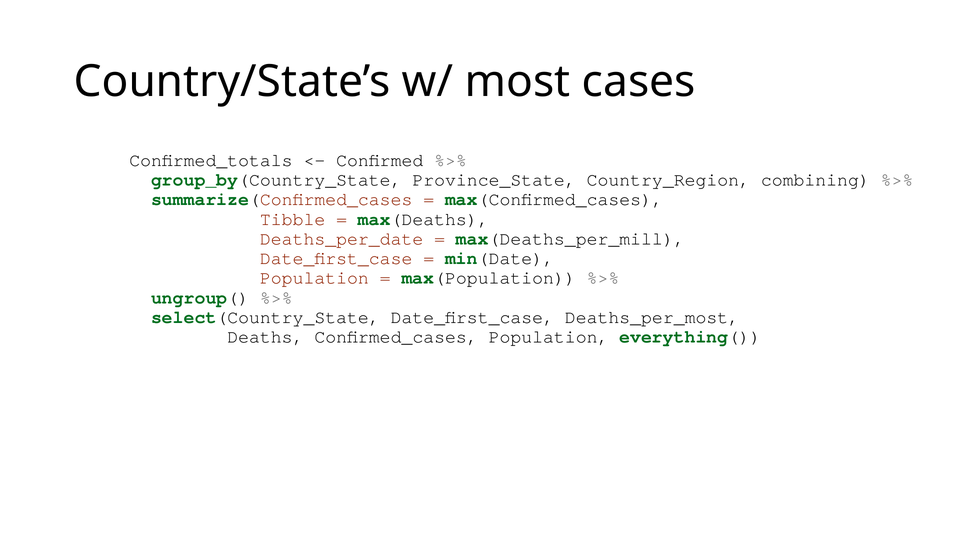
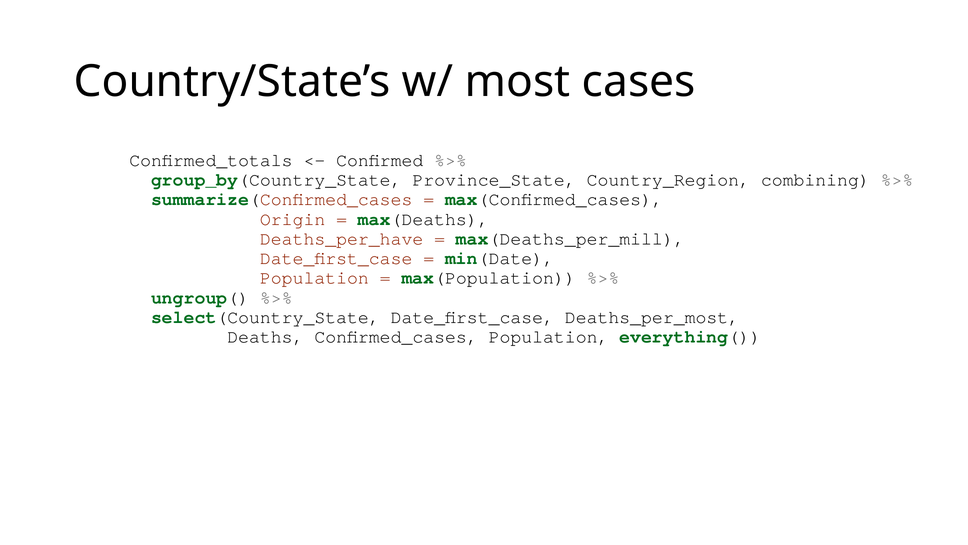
Tibble: Tibble -> Origin
Deaths_per_date: Deaths_per_date -> Deaths_per_have
